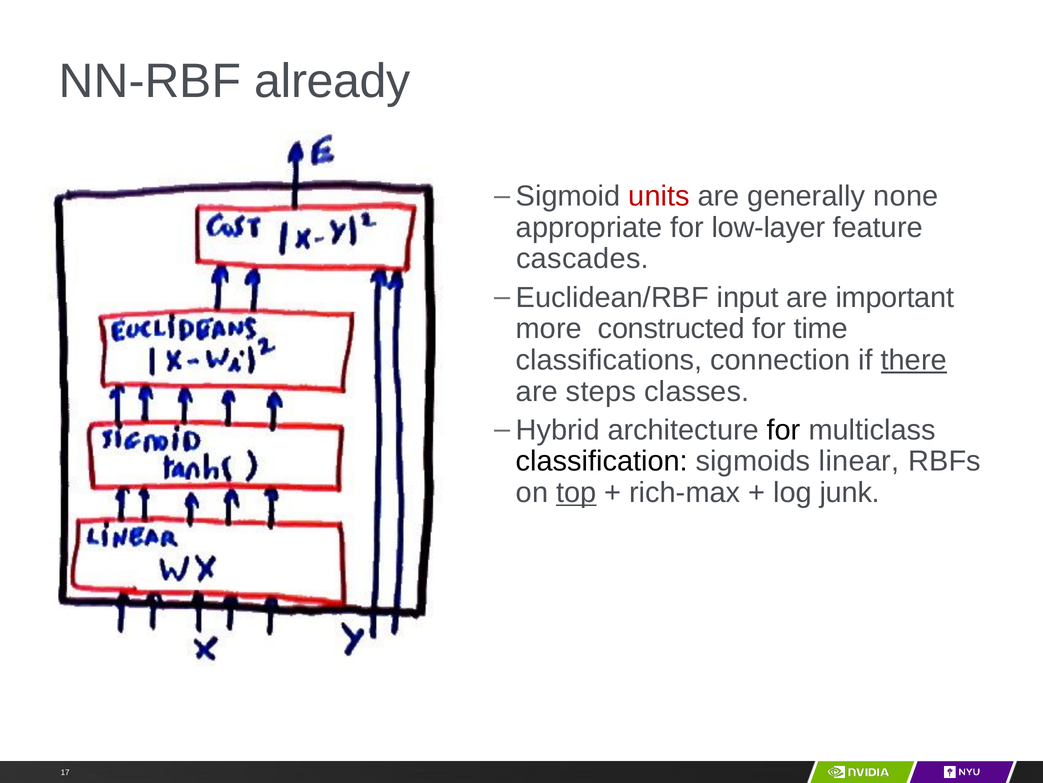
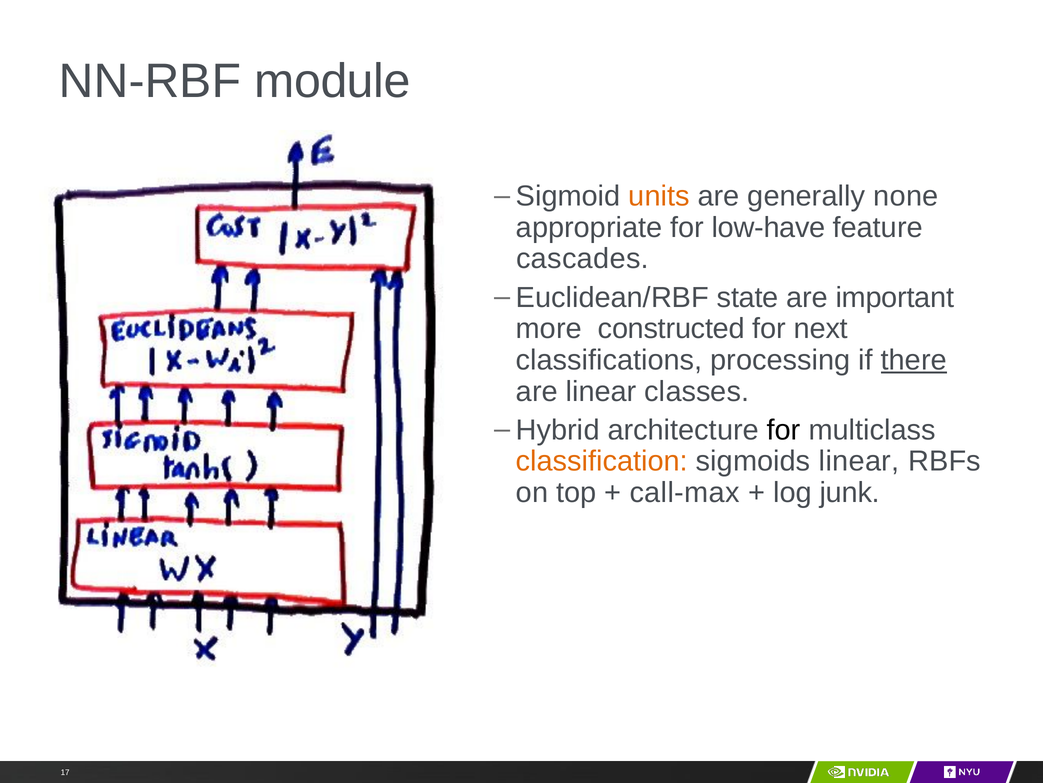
already: already -> module
units colour: red -> orange
low-layer: low-layer -> low-have
input: input -> state
time: time -> next
connection: connection -> processing
are steps: steps -> linear
classification colour: black -> orange
top underline: present -> none
rich-max: rich-max -> call-max
